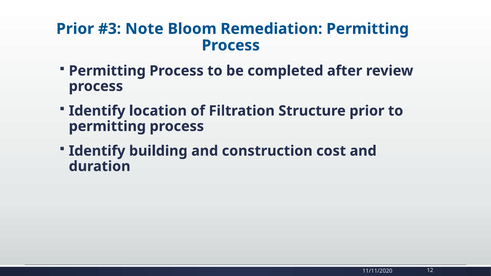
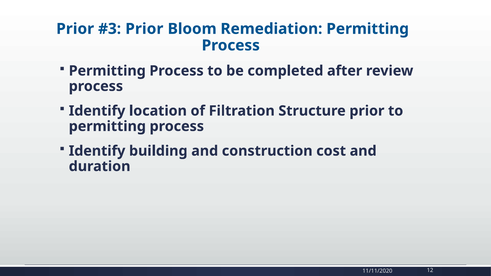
Note at (144, 29): Note -> Prior
